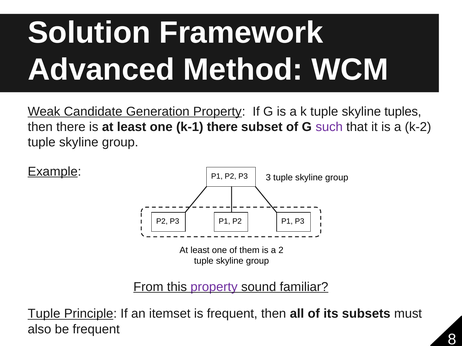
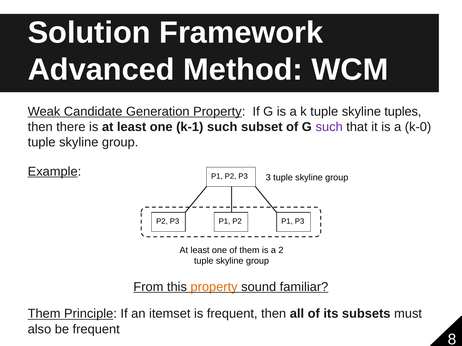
k-1 there: there -> such
k-2: k-2 -> k-0
property at (214, 287) colour: purple -> orange
Tuple at (44, 314): Tuple -> Them
